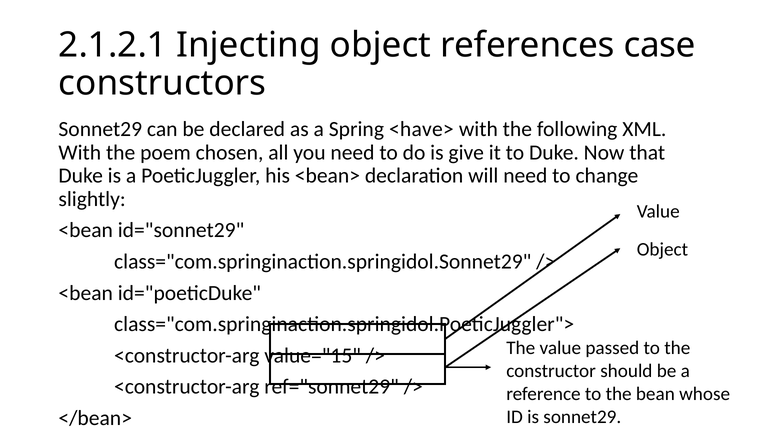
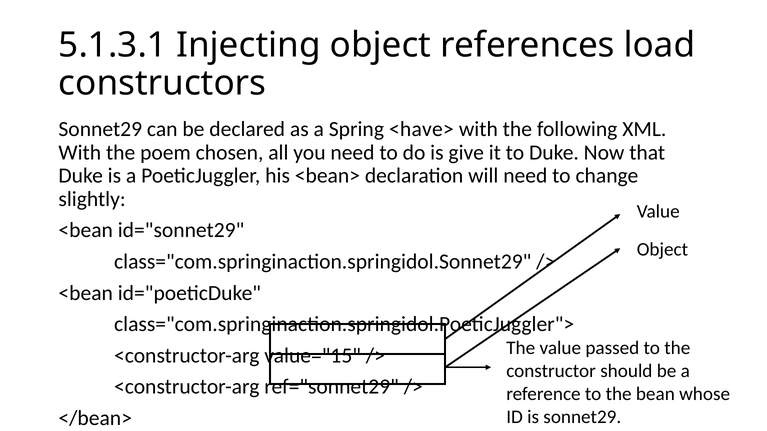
2.1.2.1: 2.1.2.1 -> 5.1.3.1
case: case -> load
